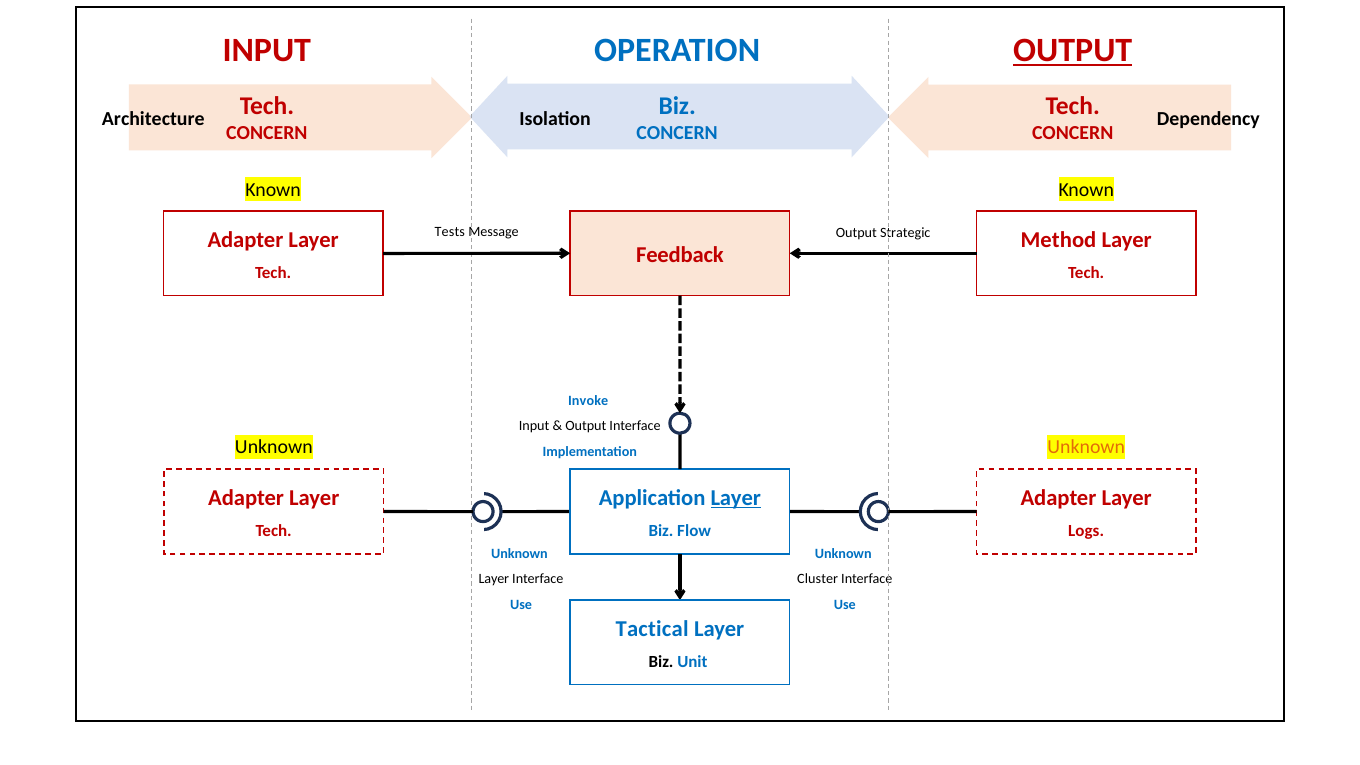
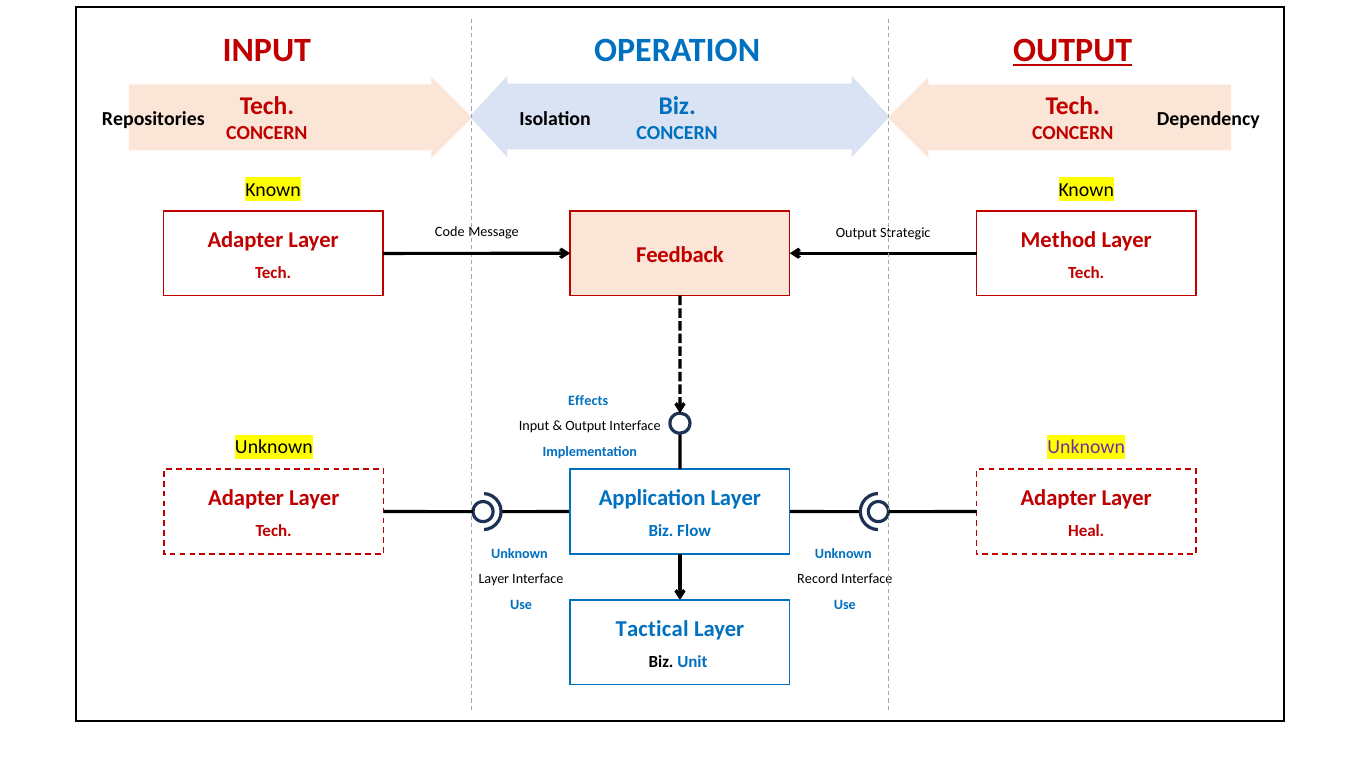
Architecture: Architecture -> Repositories
Tests: Tests -> Code
Invoke: Invoke -> Effects
Unknown at (1086, 447) colour: orange -> purple
Layer at (736, 498) underline: present -> none
Logs: Logs -> Heal
Cluster: Cluster -> Record
